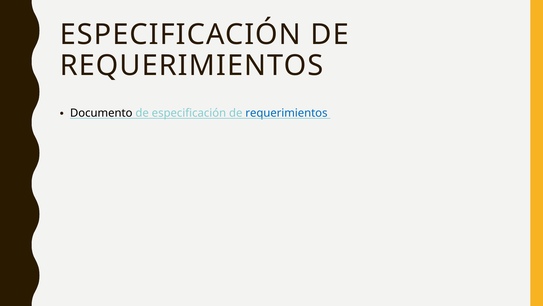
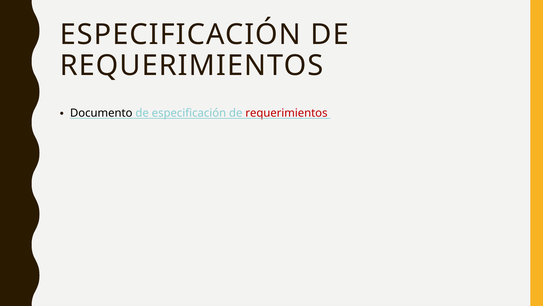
requerimientos at (286, 113) colour: blue -> red
